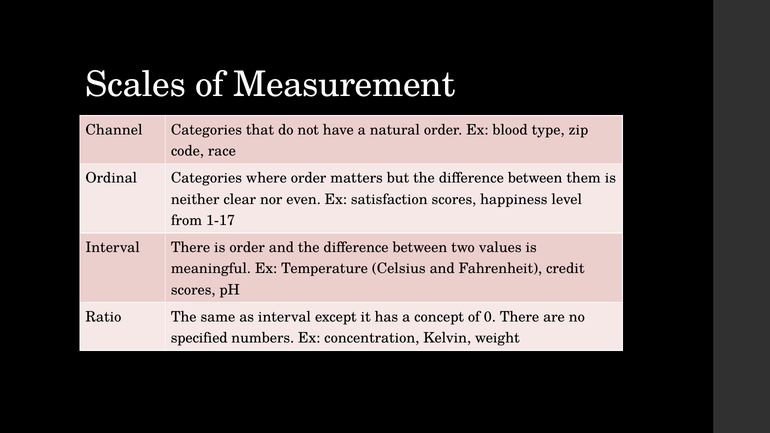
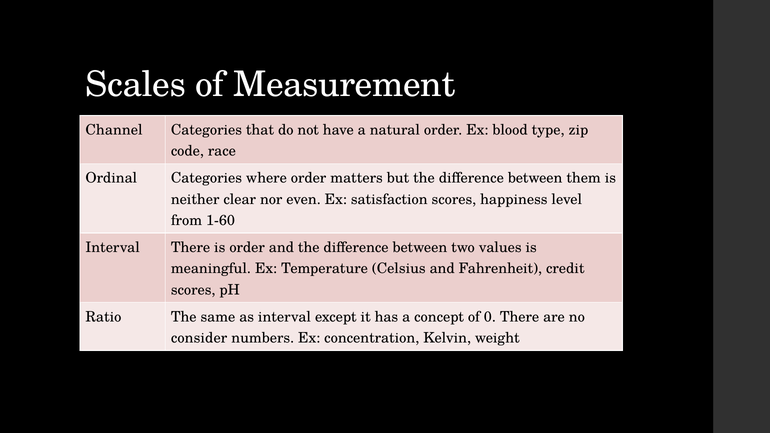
1-17: 1-17 -> 1-60
specified: specified -> consider
